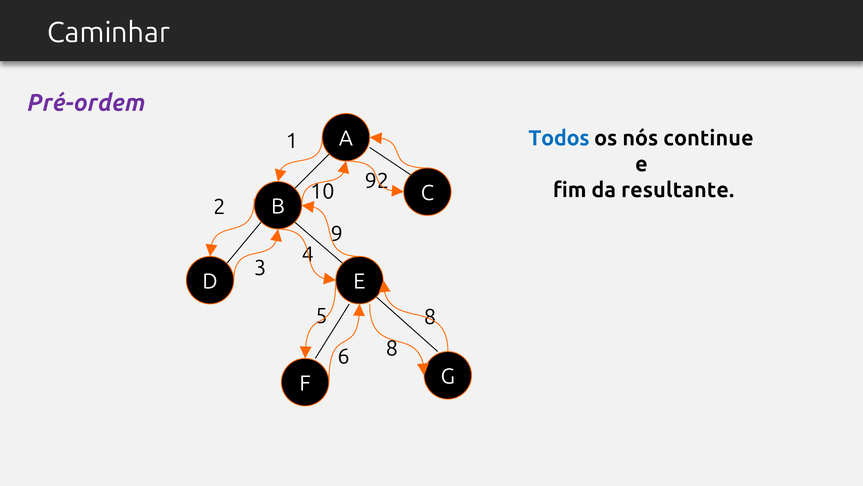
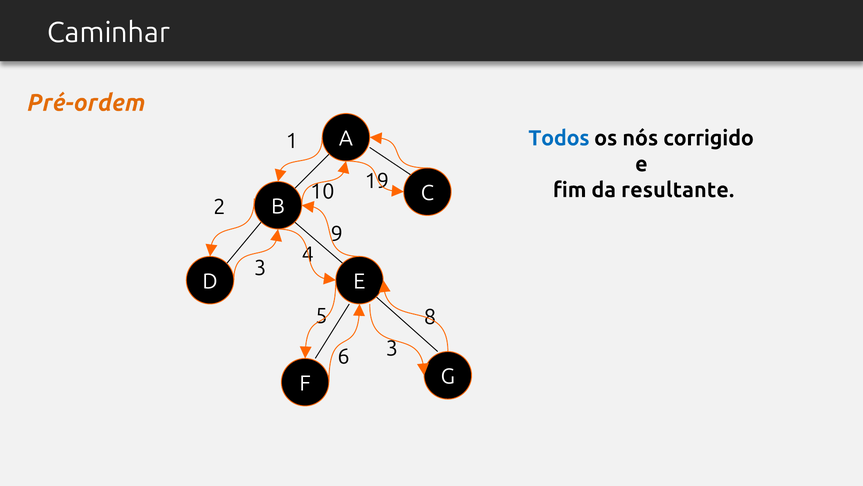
Pré-ordem colour: purple -> orange
continue: continue -> corrigido
92: 92 -> 19
6 8: 8 -> 3
